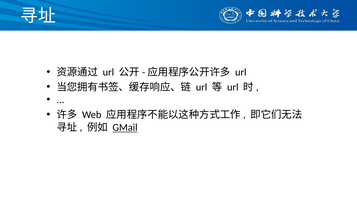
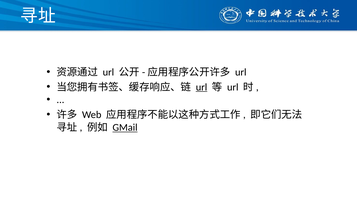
url at (202, 87) underline: none -> present
